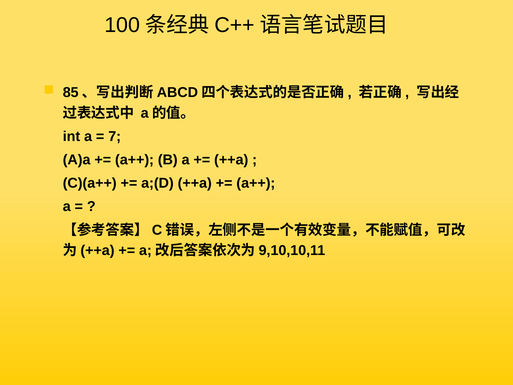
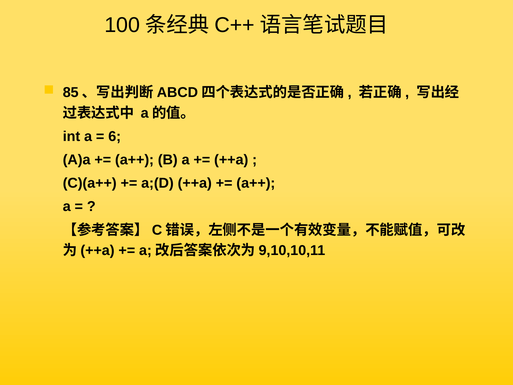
7: 7 -> 6
